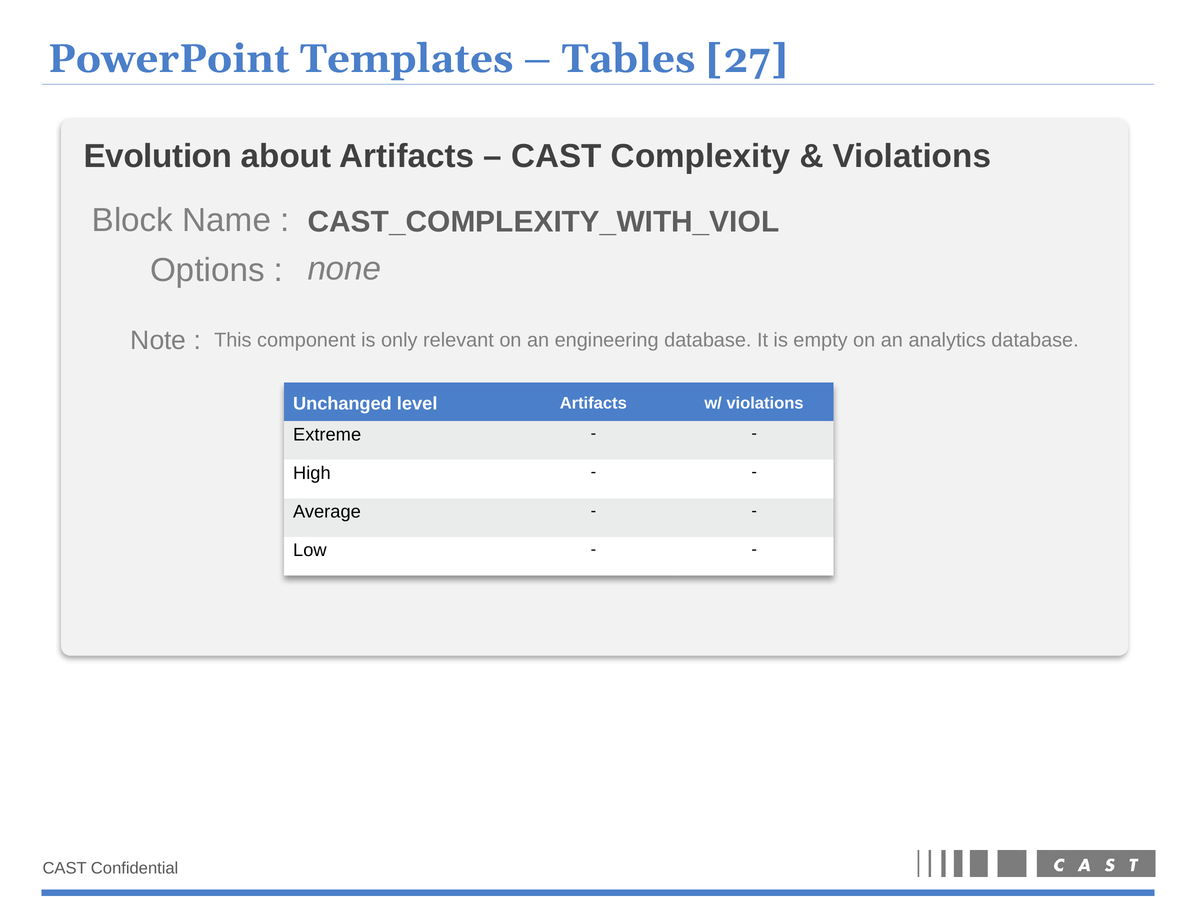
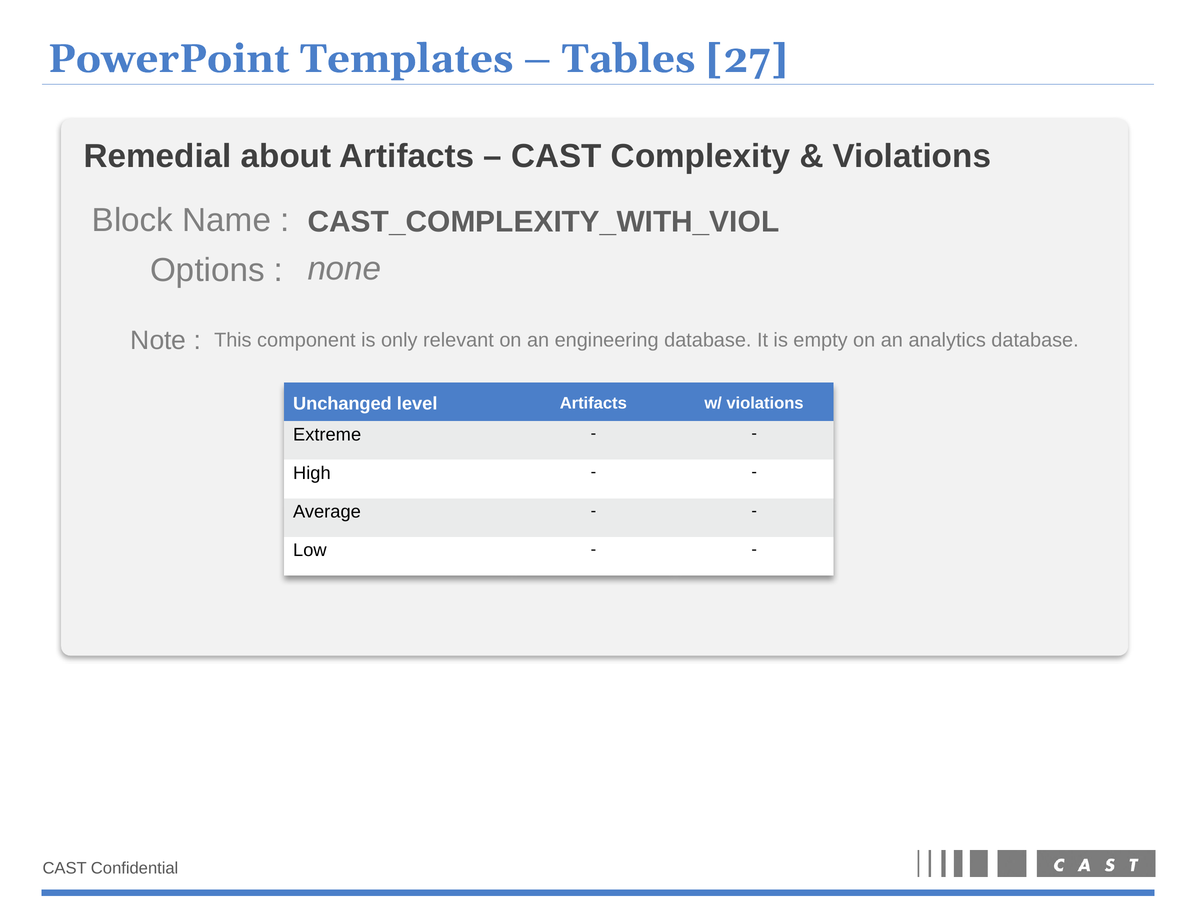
Evolution: Evolution -> Remedial
